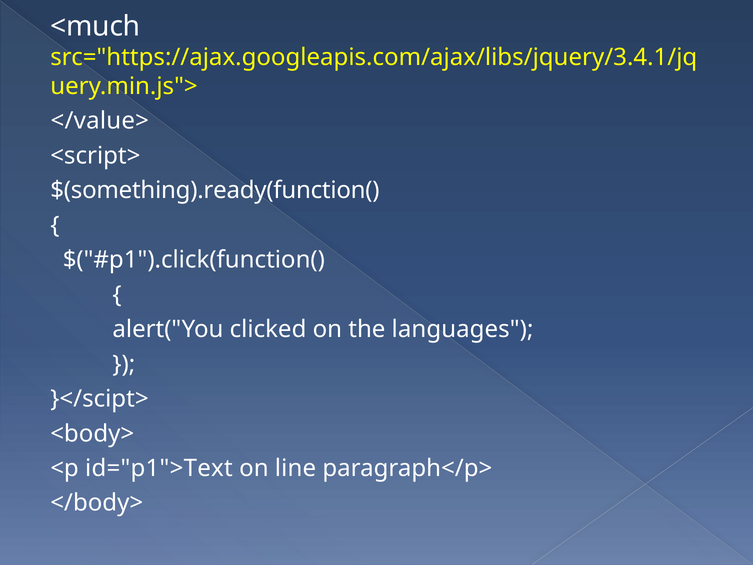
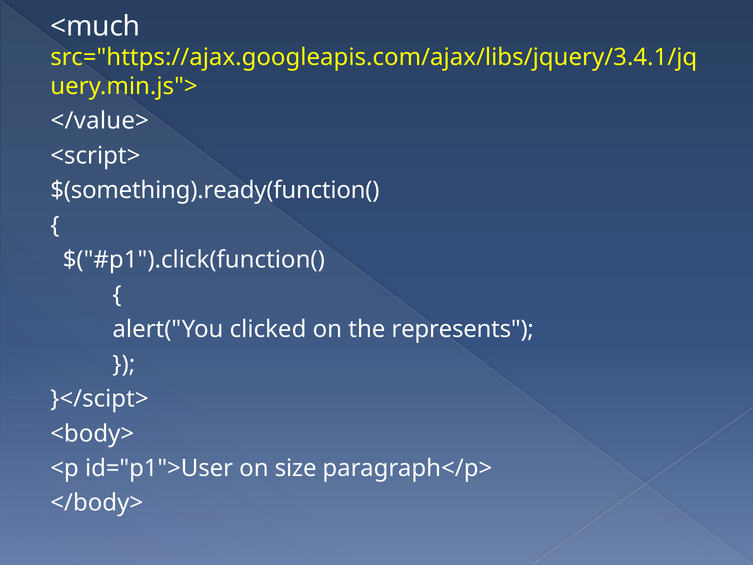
languages: languages -> represents
id="p1">Text: id="p1">Text -> id="p1">User
line: line -> size
